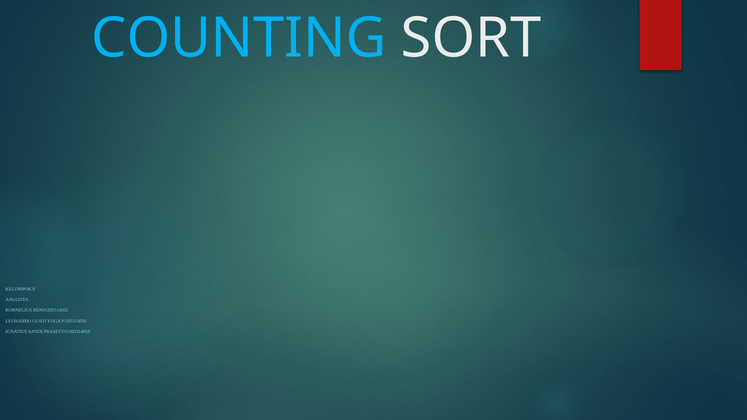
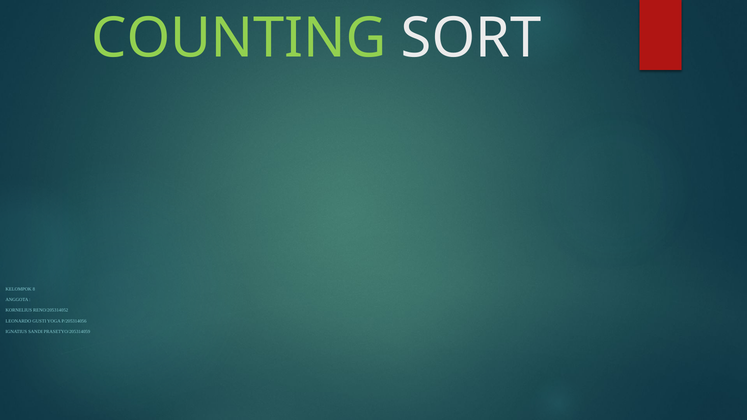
COUNTING colour: light blue -> light green
